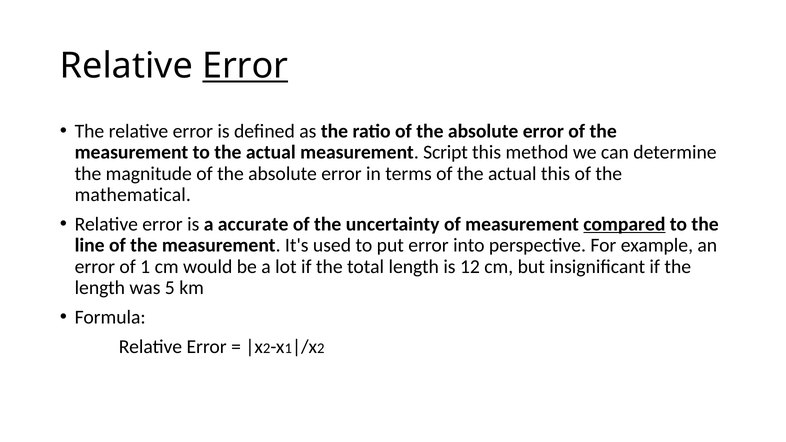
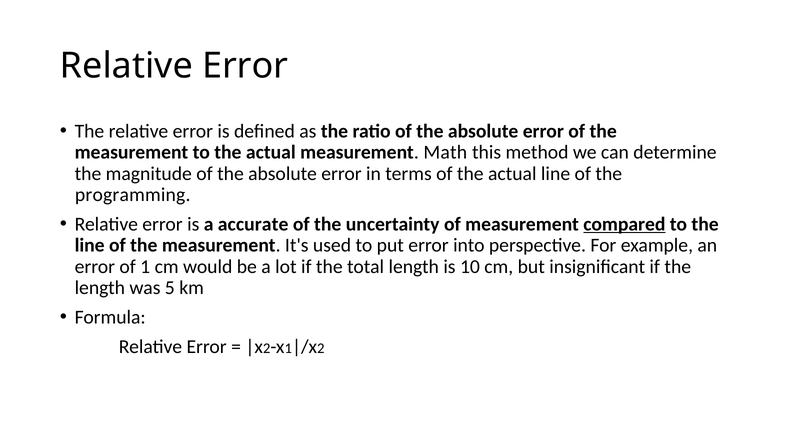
Error at (245, 66) underline: present -> none
Script: Script -> Math
actual this: this -> line
mathematical: mathematical -> programming
12: 12 -> 10
